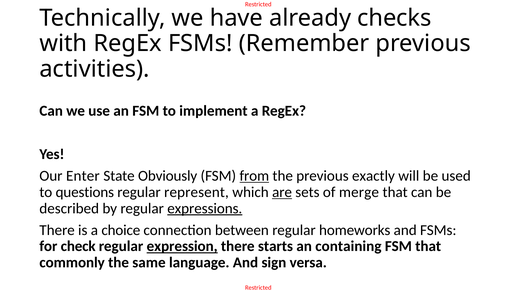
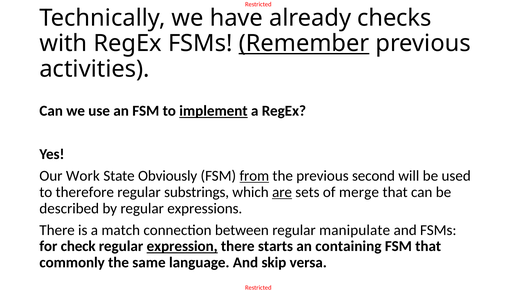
Remember underline: none -> present
implement underline: none -> present
Enter: Enter -> Work
exactly: exactly -> second
questions: questions -> therefore
represent: represent -> substrings
expressions underline: present -> none
choice: choice -> match
homeworks: homeworks -> manipulate
sign: sign -> skip
